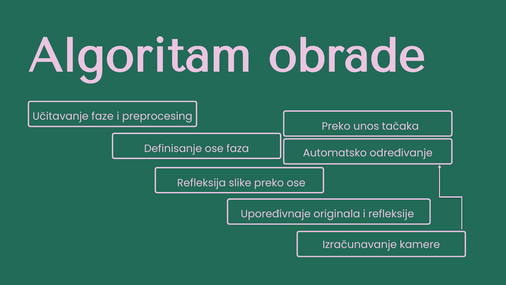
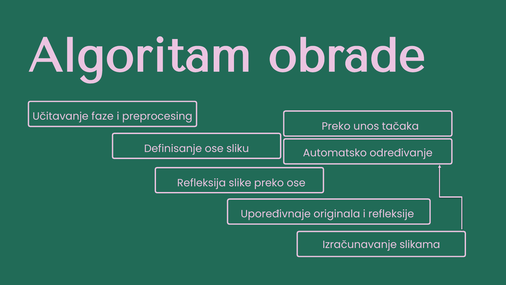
faza: faza -> sliku
kamere: kamere -> slikama
